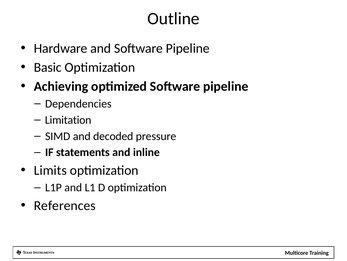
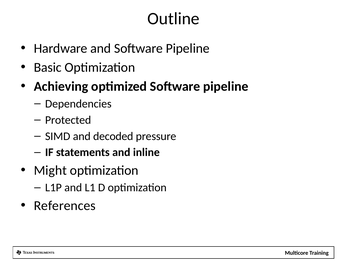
Limitation: Limitation -> Protected
Limits: Limits -> Might
